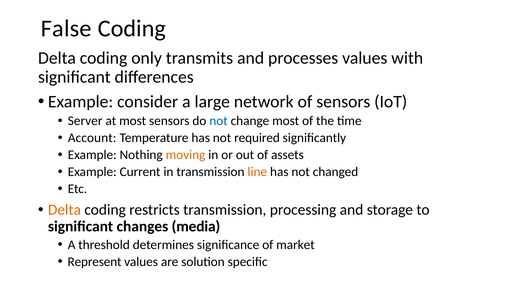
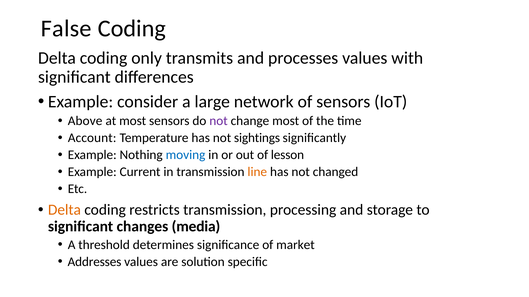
Server: Server -> Above
not at (219, 121) colour: blue -> purple
required: required -> sightings
moving colour: orange -> blue
assets: assets -> lesson
Represent: Represent -> Addresses
